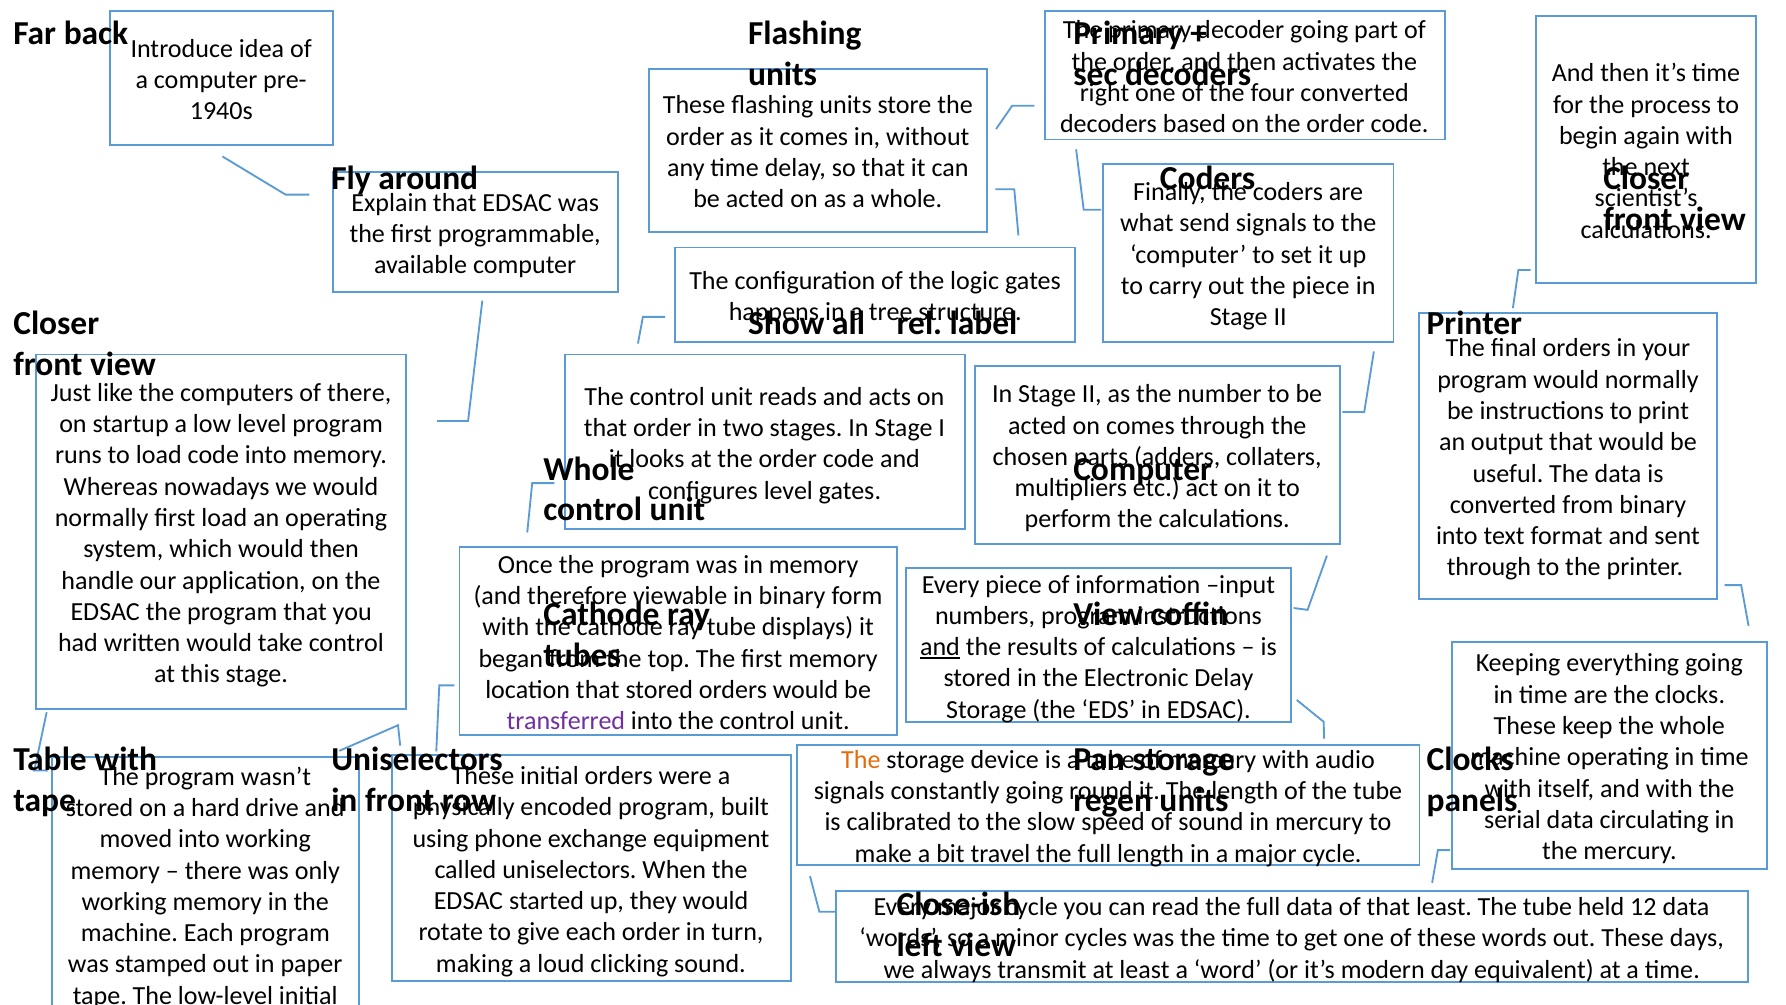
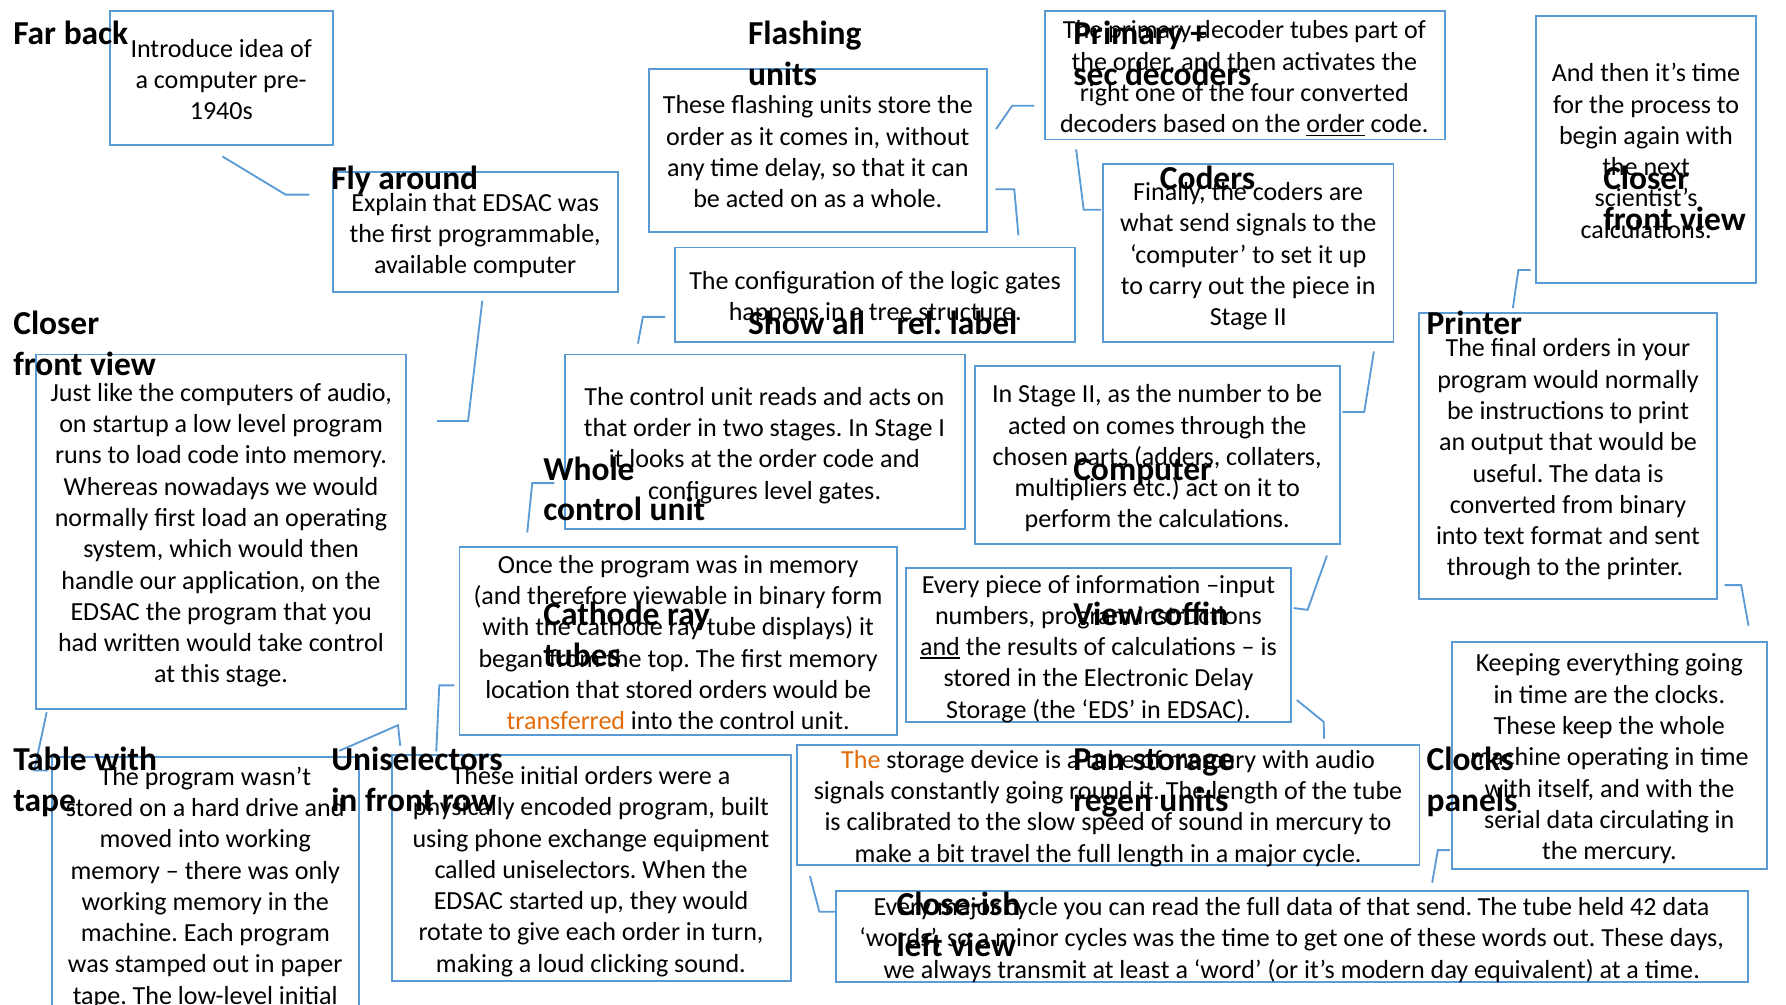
going at (1319, 30): going -> tubes
order at (1336, 124) underline: none -> present
of there: there -> audio
transferred colour: purple -> orange
that least: least -> send
12: 12 -> 42
